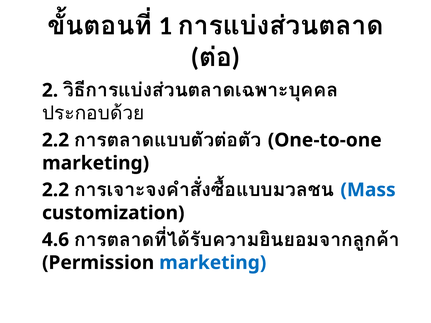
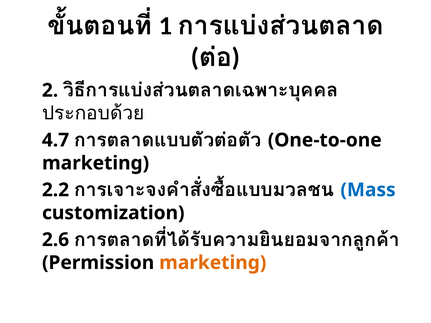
2.2 at (55, 140): 2.2 -> 4.7
4.6: 4.6 -> 2.6
marketing at (213, 263) colour: blue -> orange
